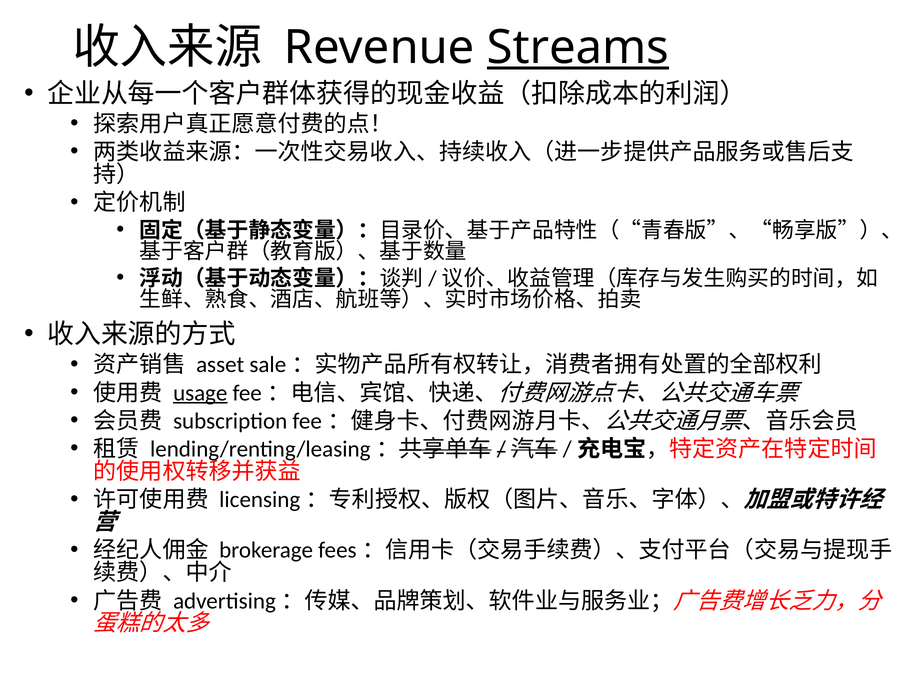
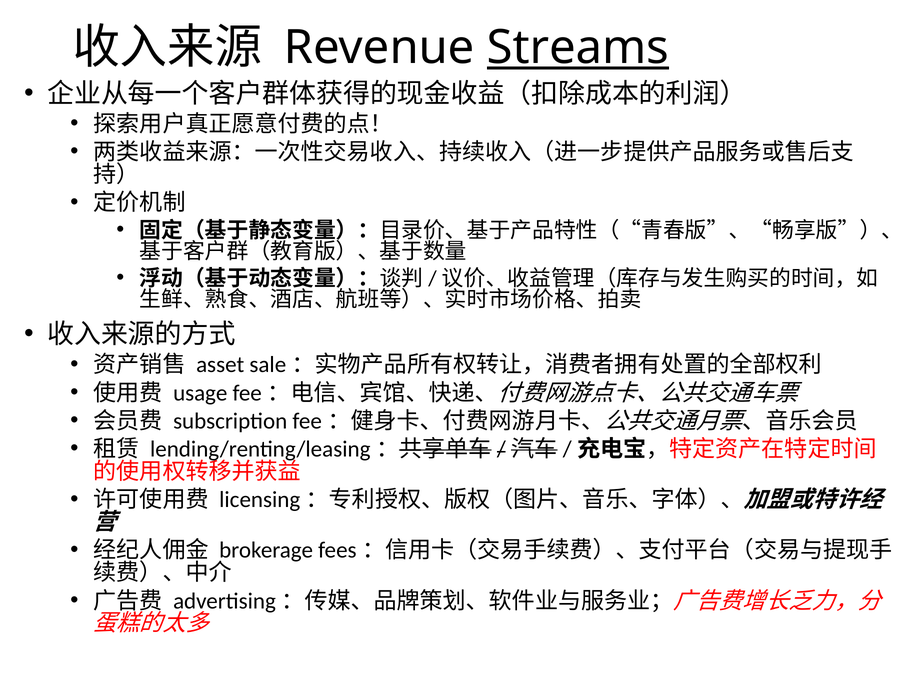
usage underline: present -> none
